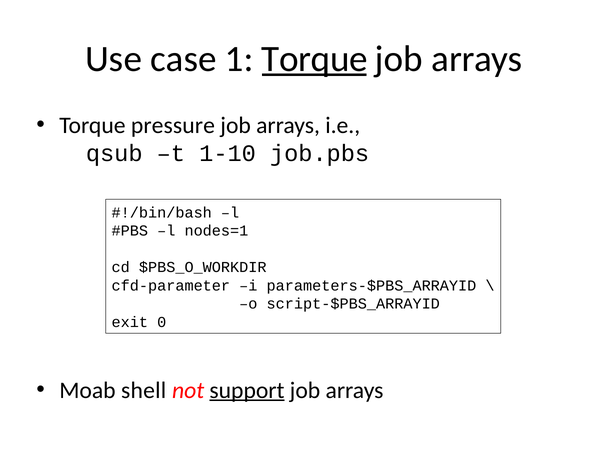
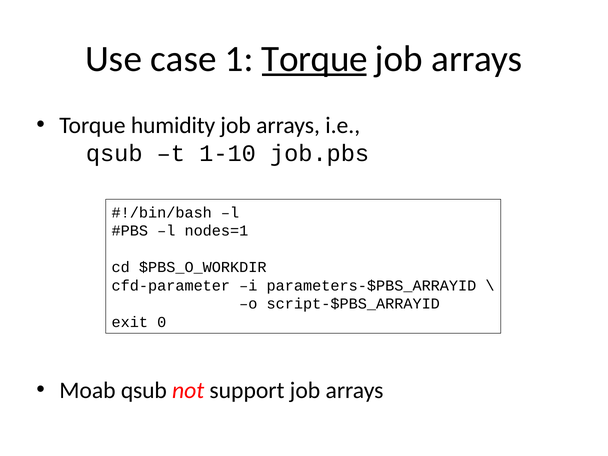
pressure: pressure -> humidity
Moab shell: shell -> qsub
support underline: present -> none
